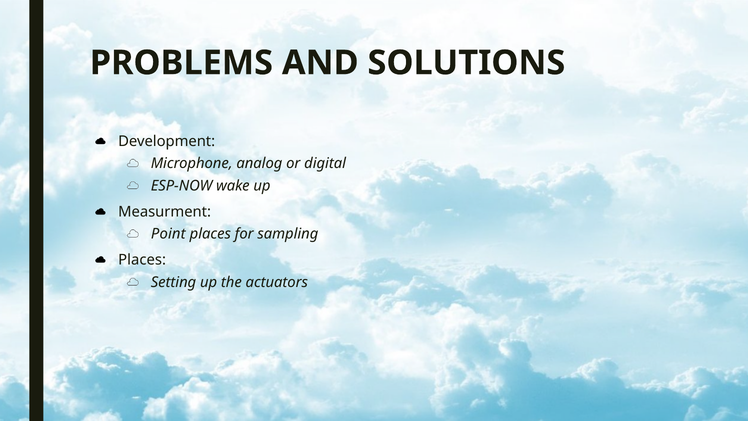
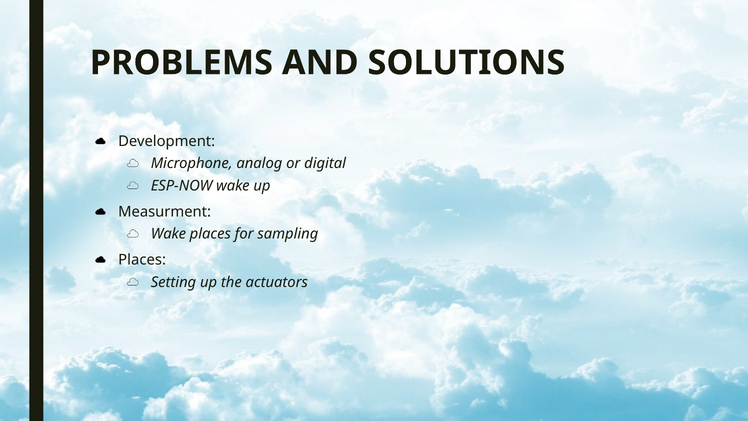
Point at (168, 234): Point -> Wake
